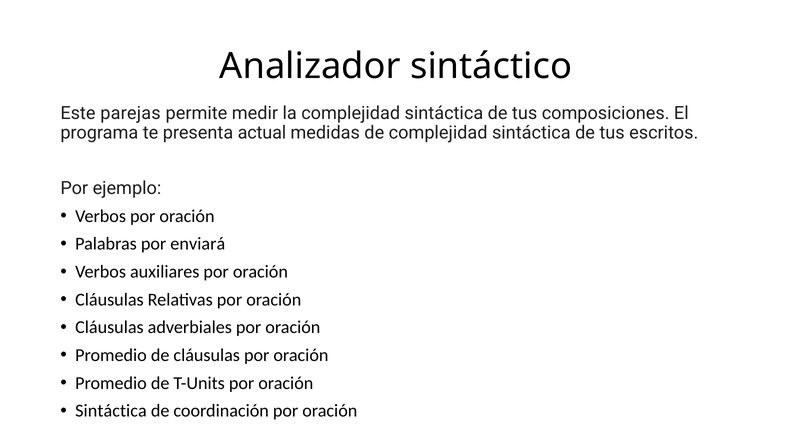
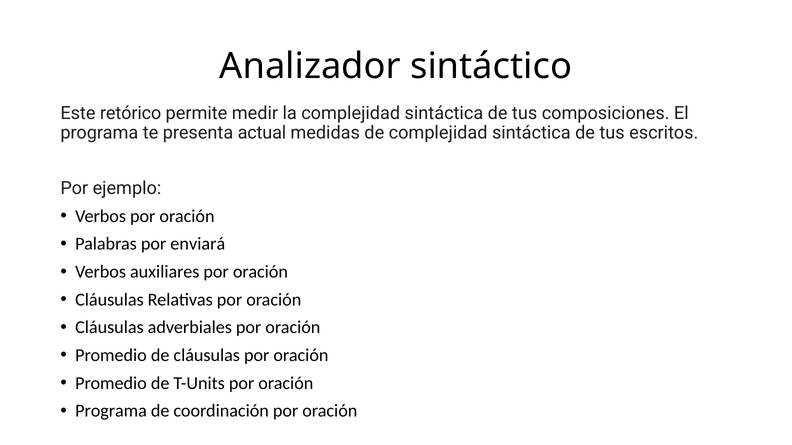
parejas: parejas -> retórico
Sintáctica at (111, 411): Sintáctica -> Programa
